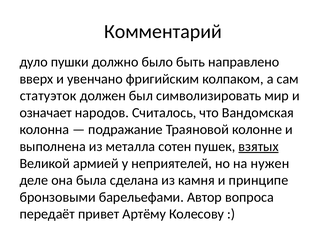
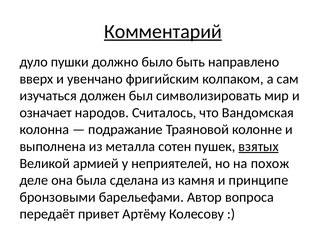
Комментарий underline: none -> present
статуэток: статуэток -> изучаться
нужен: нужен -> похож
